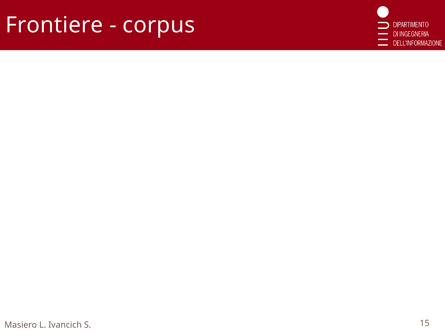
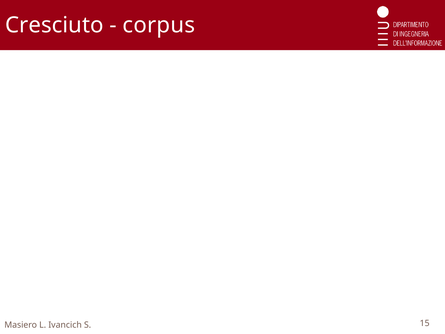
Frontiere: Frontiere -> Cresciuto
